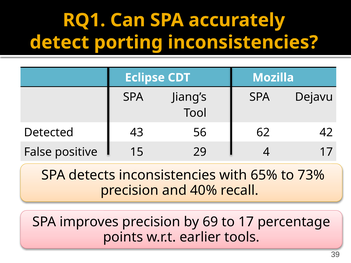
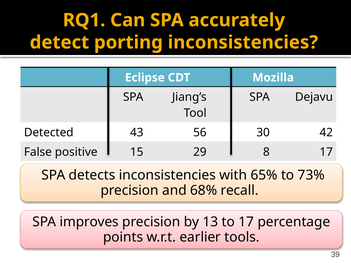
62: 62 -> 30
29 4: 4 -> 8
40%: 40% -> 68%
69: 69 -> 13
